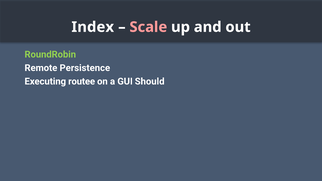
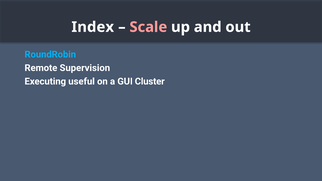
RoundRobin colour: light green -> light blue
Persistence: Persistence -> Supervision
routee: routee -> useful
Should: Should -> Cluster
